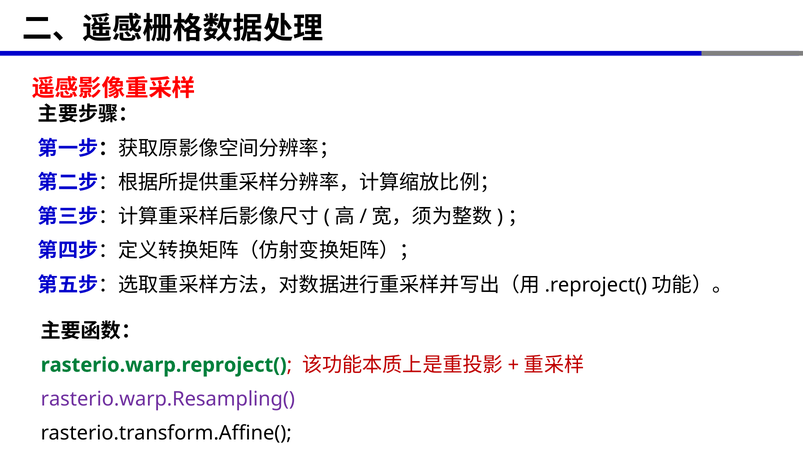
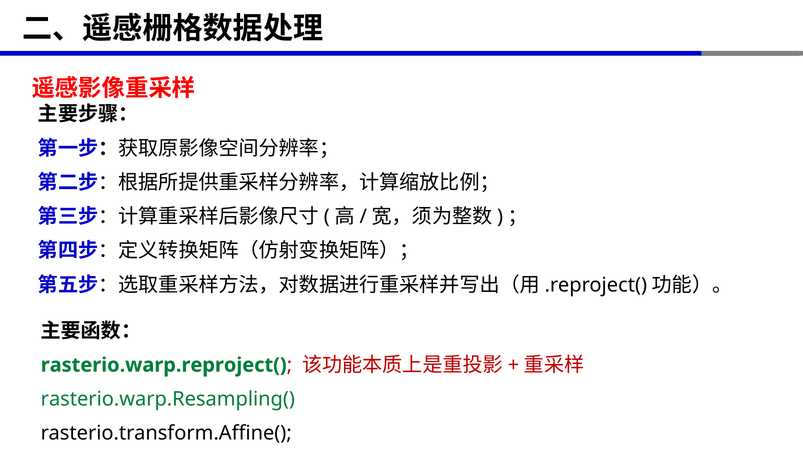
rasterio.warp.Resampling( colour: purple -> green
